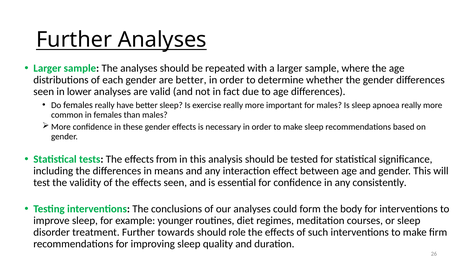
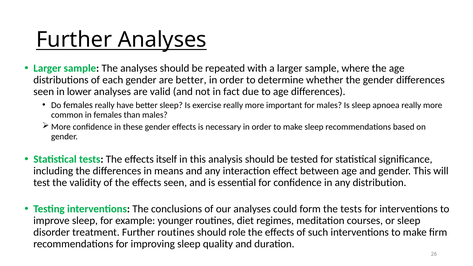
from: from -> itself
consistently: consistently -> distribution
the body: body -> tests
Further towards: towards -> routines
